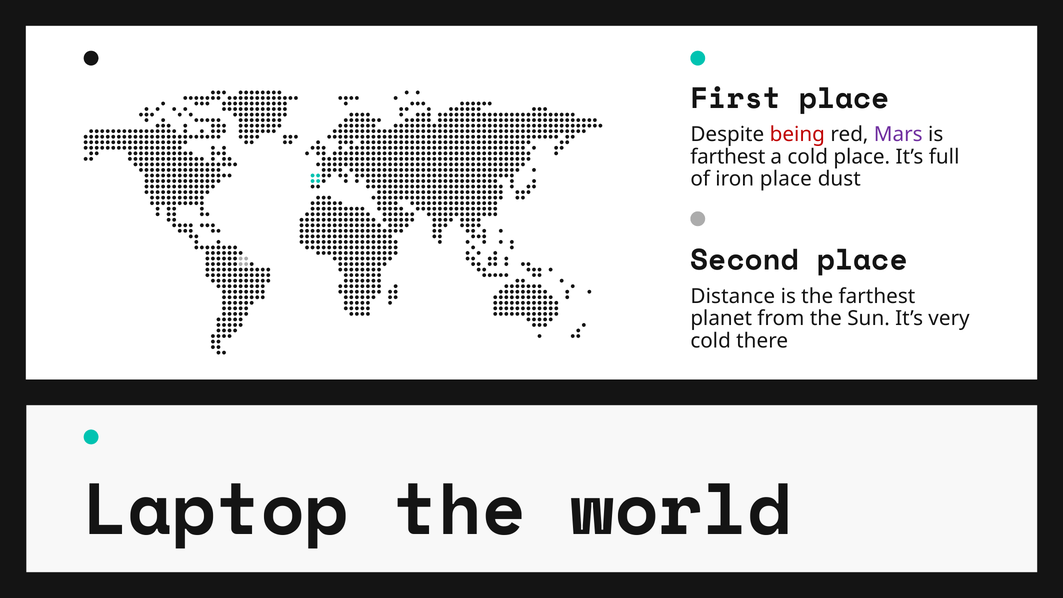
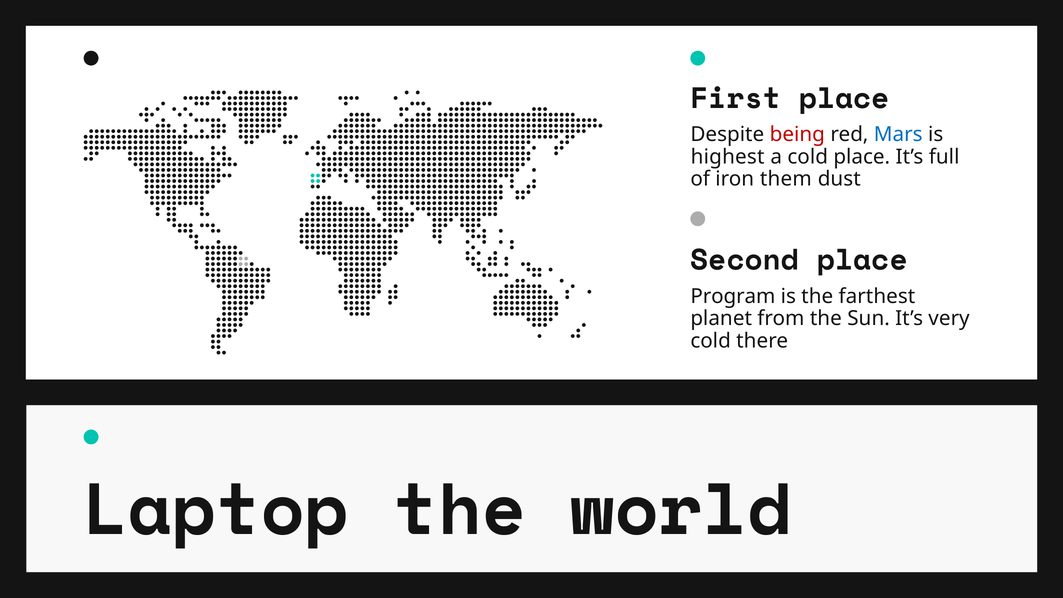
Mars colour: purple -> blue
farthest at (728, 157): farthest -> highest
iron place: place -> them
Distance: Distance -> Program
